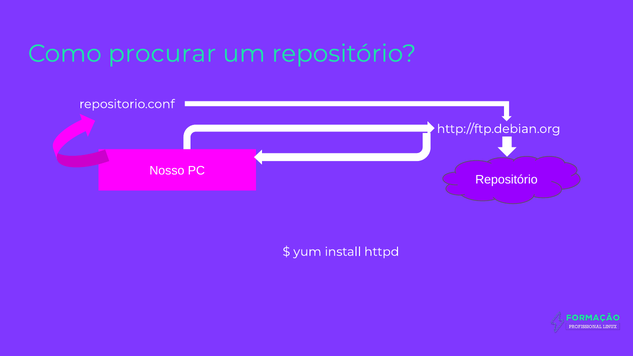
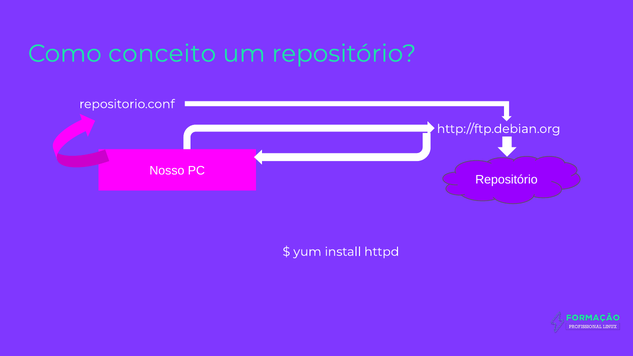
procurar: procurar -> conceito
